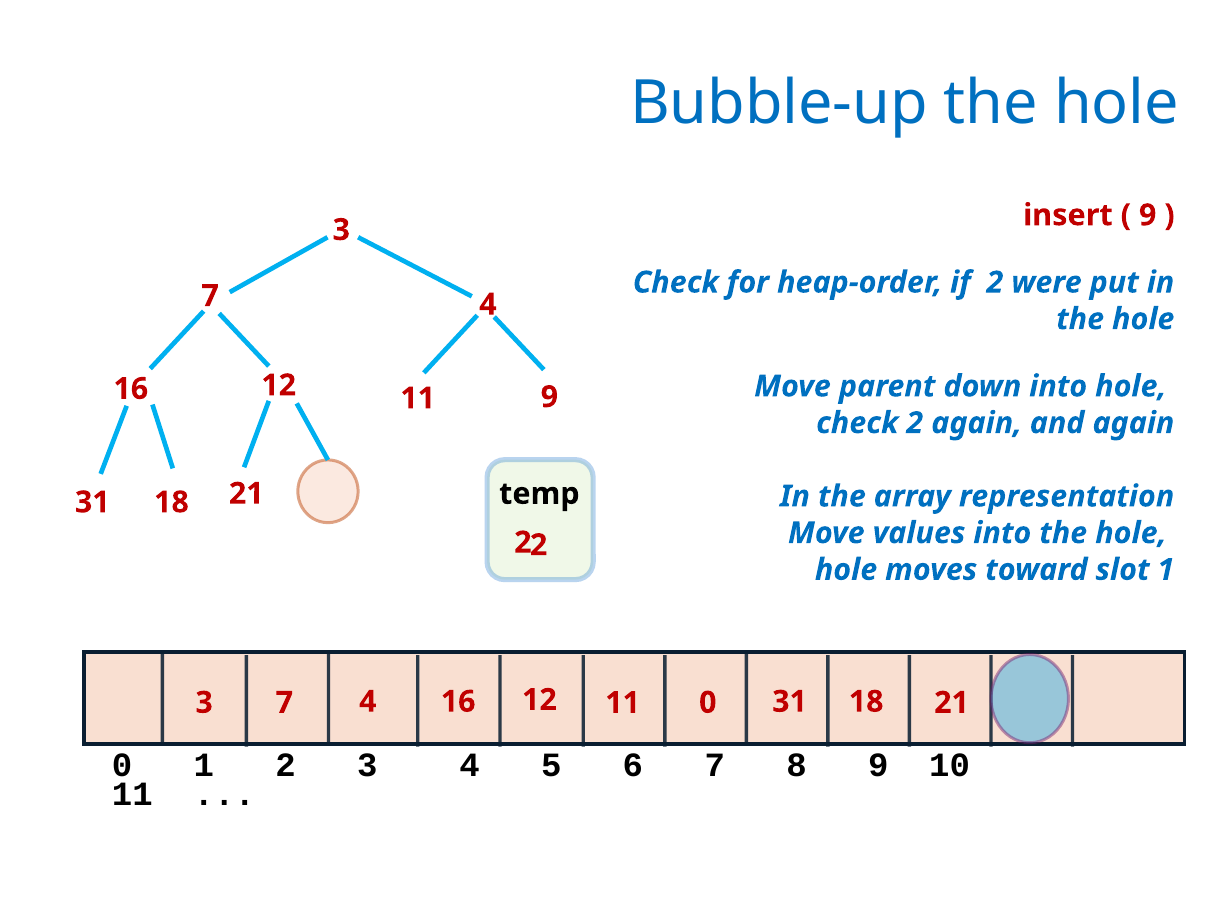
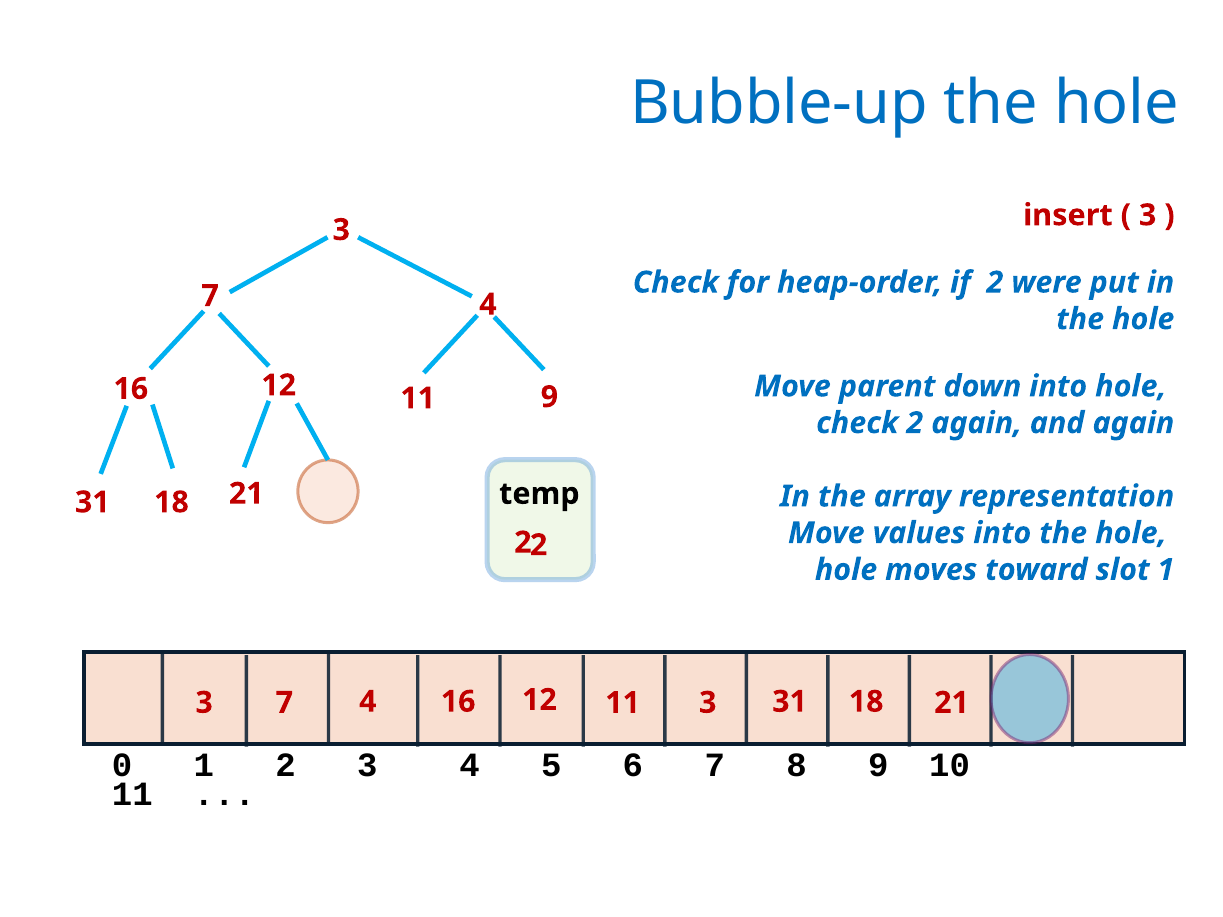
9 at (1148, 215): 9 -> 3
11 0: 0 -> 3
